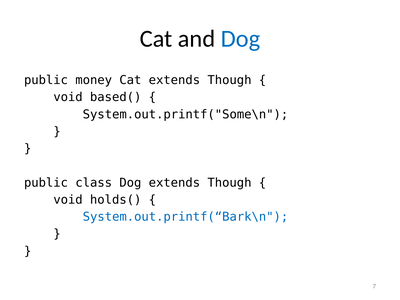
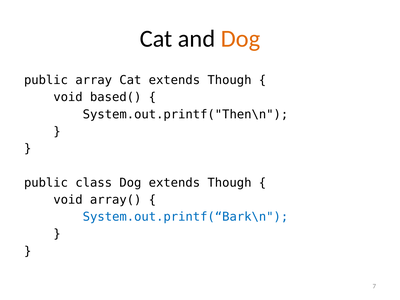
Dog at (240, 39) colour: blue -> orange
money: money -> array
System.out.printf("Some\n: System.out.printf("Some\n -> System.out.printf("Then\n
holds(: holds( -> array(
